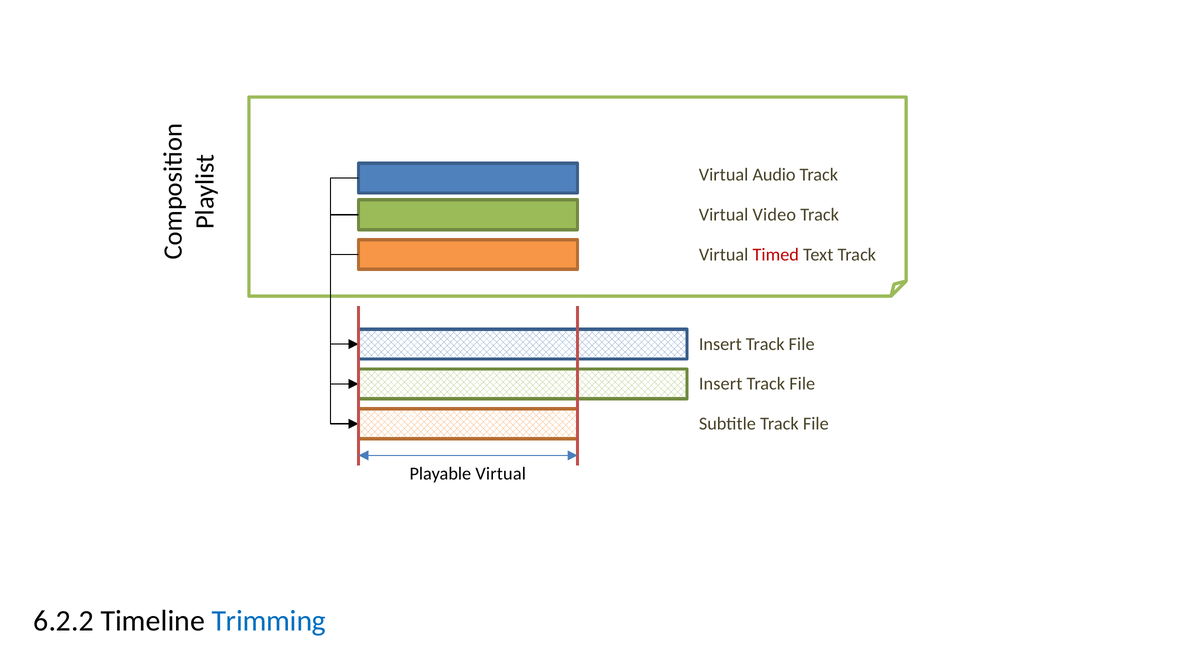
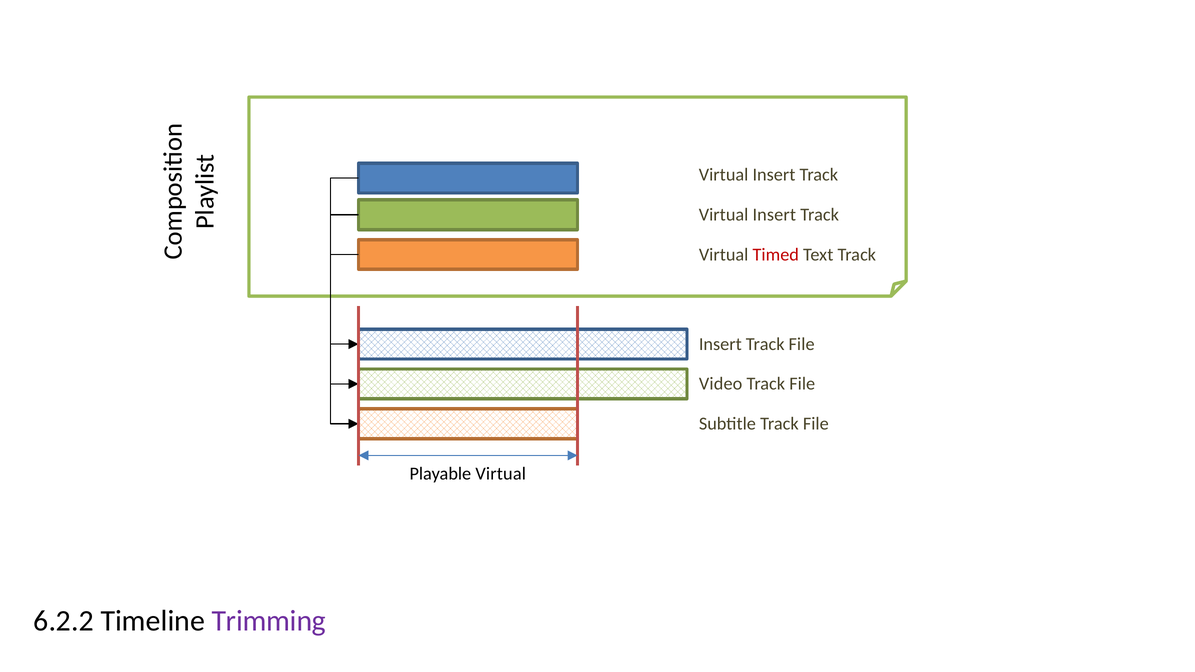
Audio at (774, 175): Audio -> Insert
Video at (774, 215): Video -> Insert
Insert at (721, 384): Insert -> Video
Trimming colour: blue -> purple
